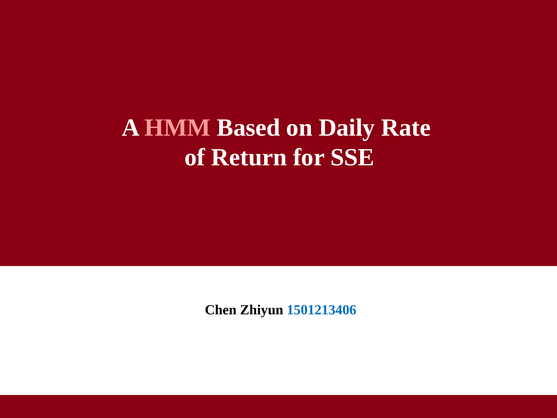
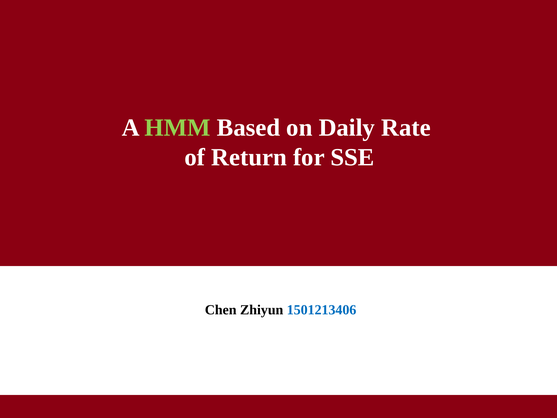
HMM colour: pink -> light green
